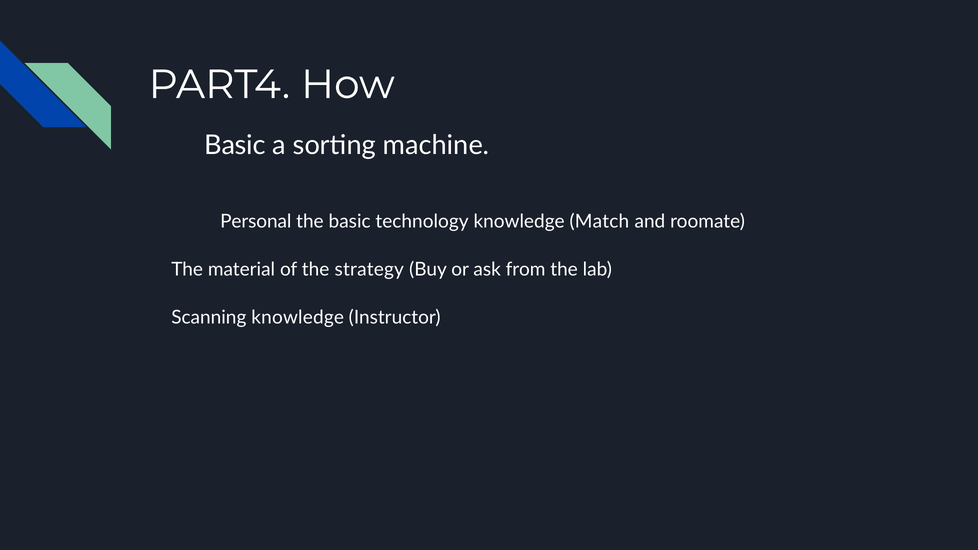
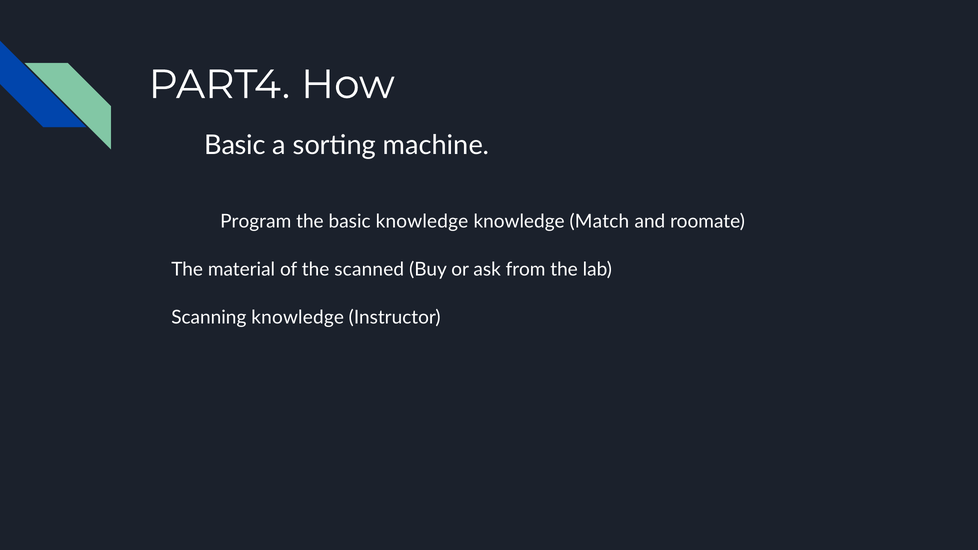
Personal: Personal -> Program
basic technology: technology -> knowledge
strategy: strategy -> scanned
